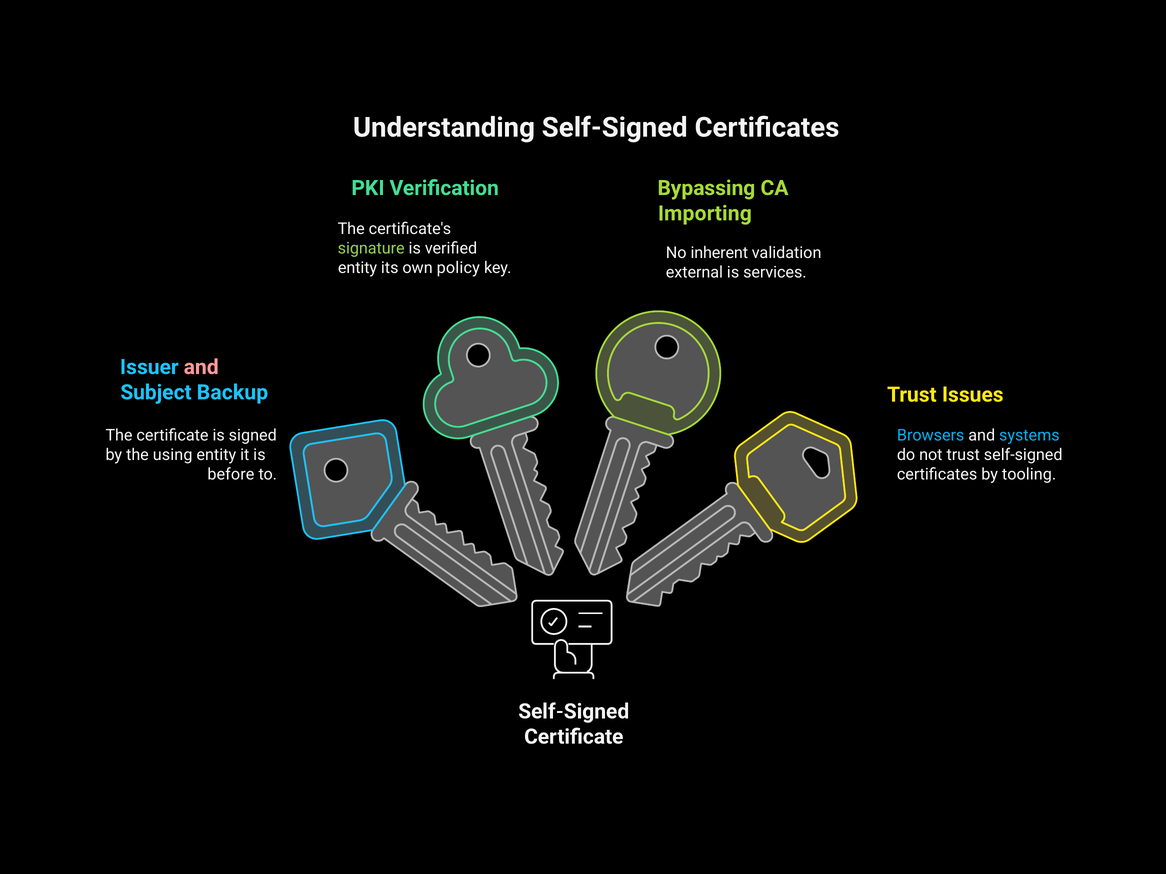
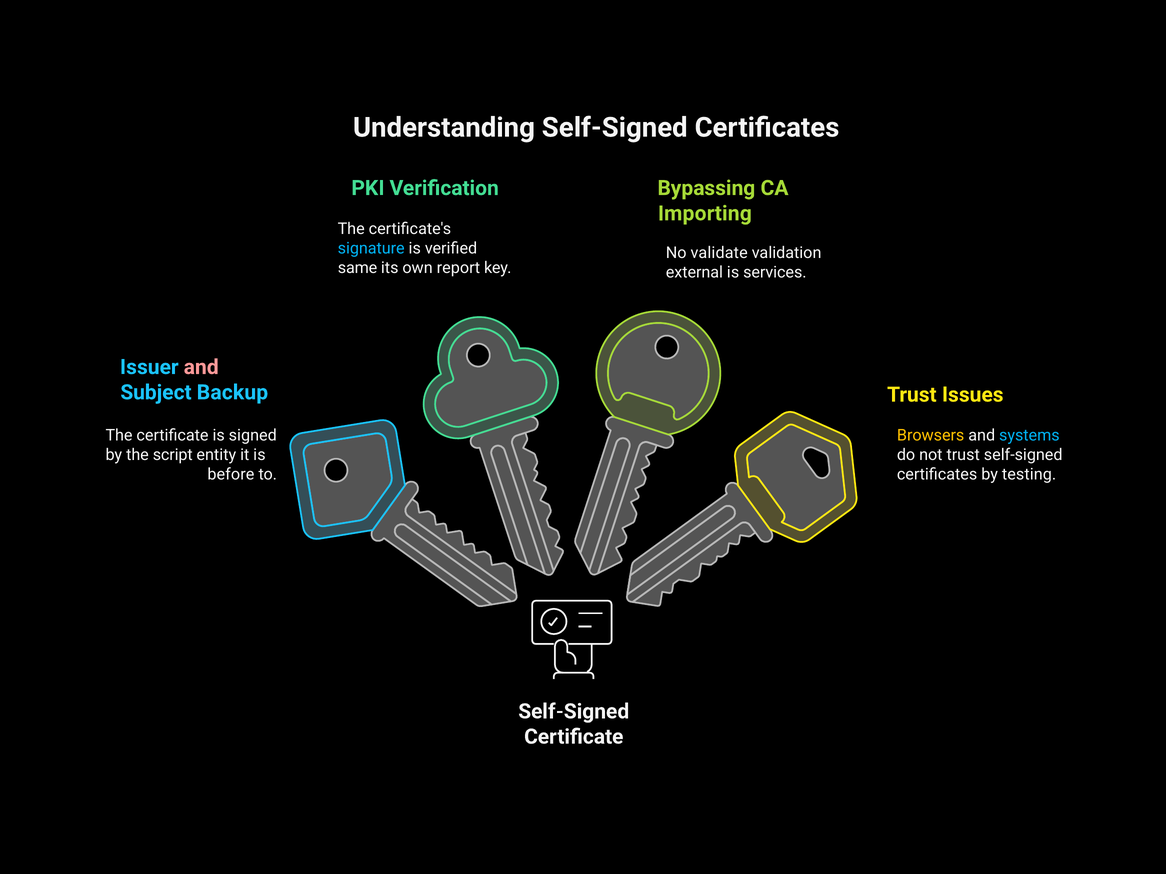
signature colour: light green -> light blue
inherent: inherent -> validate
entity at (358, 268): entity -> same
policy: policy -> report
Browsers colour: light blue -> yellow
using: using -> script
tooling: tooling -> testing
